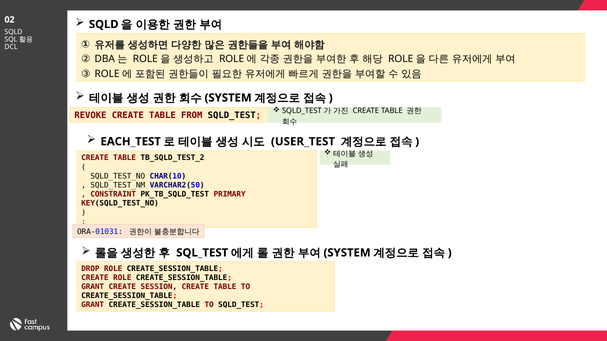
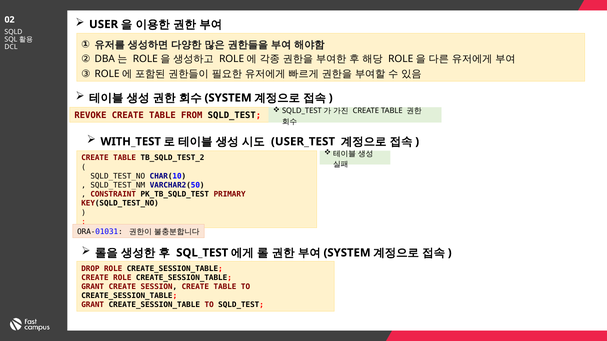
SQLD at (104, 24): SQLD -> USER
EACH_TEST: EACH_TEST -> WITH_TEST
